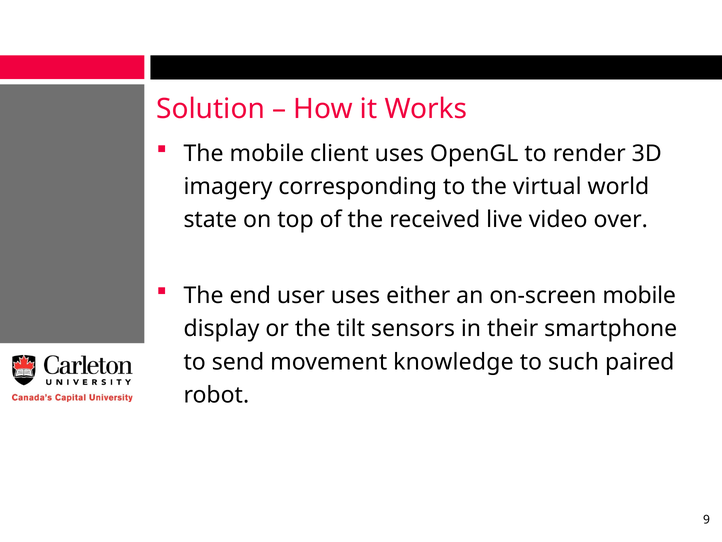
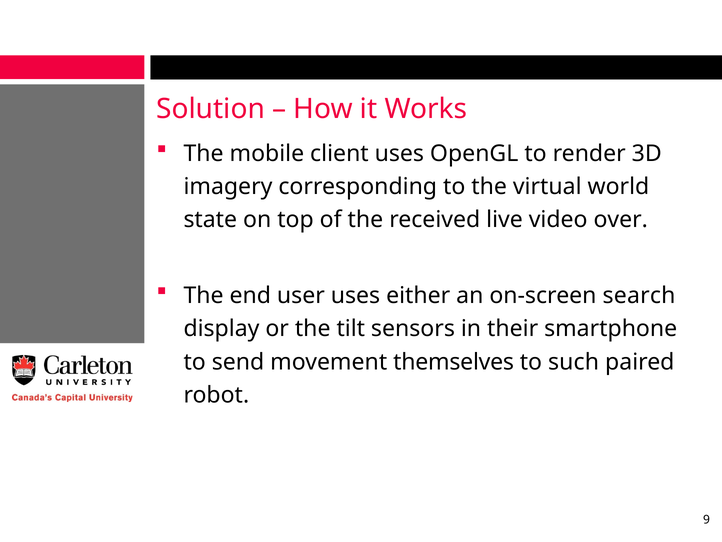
on-screen mobile: mobile -> search
knowledge: knowledge -> themselves
